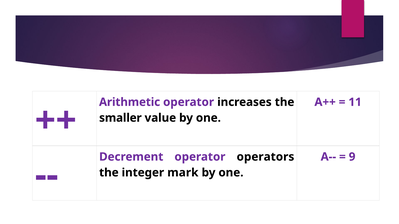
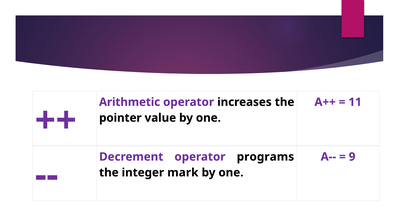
smaller: smaller -> pointer
operators: operators -> programs
